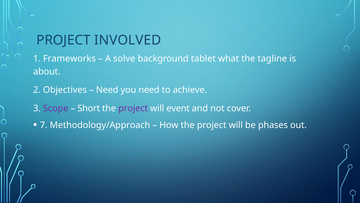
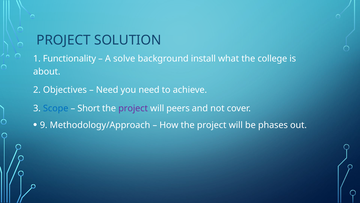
INVOLVED: INVOLVED -> SOLUTION
Frameworks: Frameworks -> Functionality
tablet: tablet -> install
tagline: tagline -> college
Scope colour: purple -> blue
event: event -> peers
7: 7 -> 9
